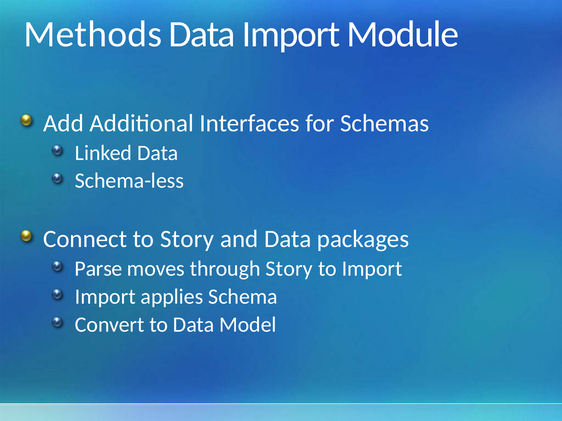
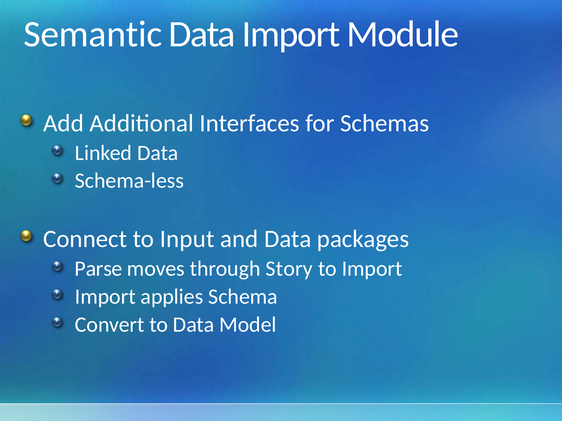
Methods: Methods -> Semantic
to Story: Story -> Input
